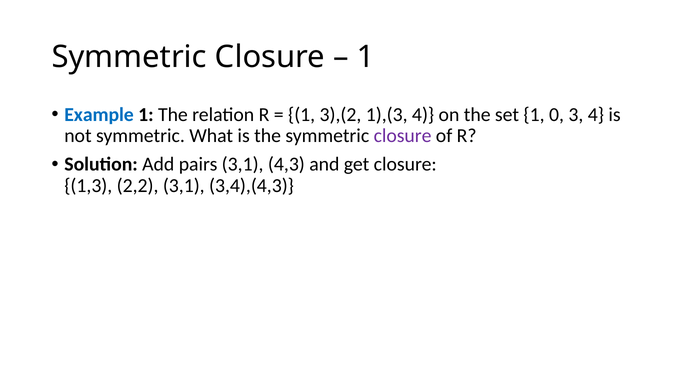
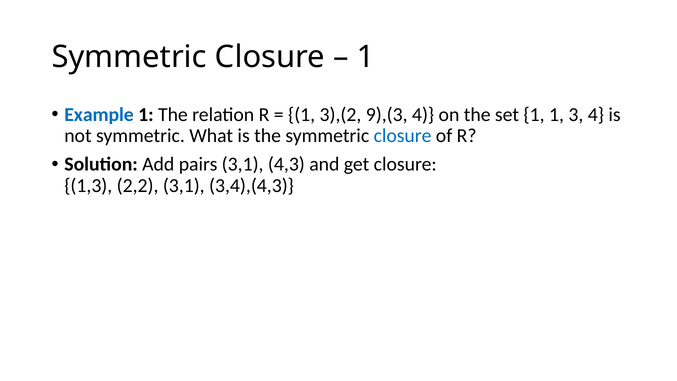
1),(3: 1),(3 -> 9),(3
1 0: 0 -> 1
closure at (403, 136) colour: purple -> blue
